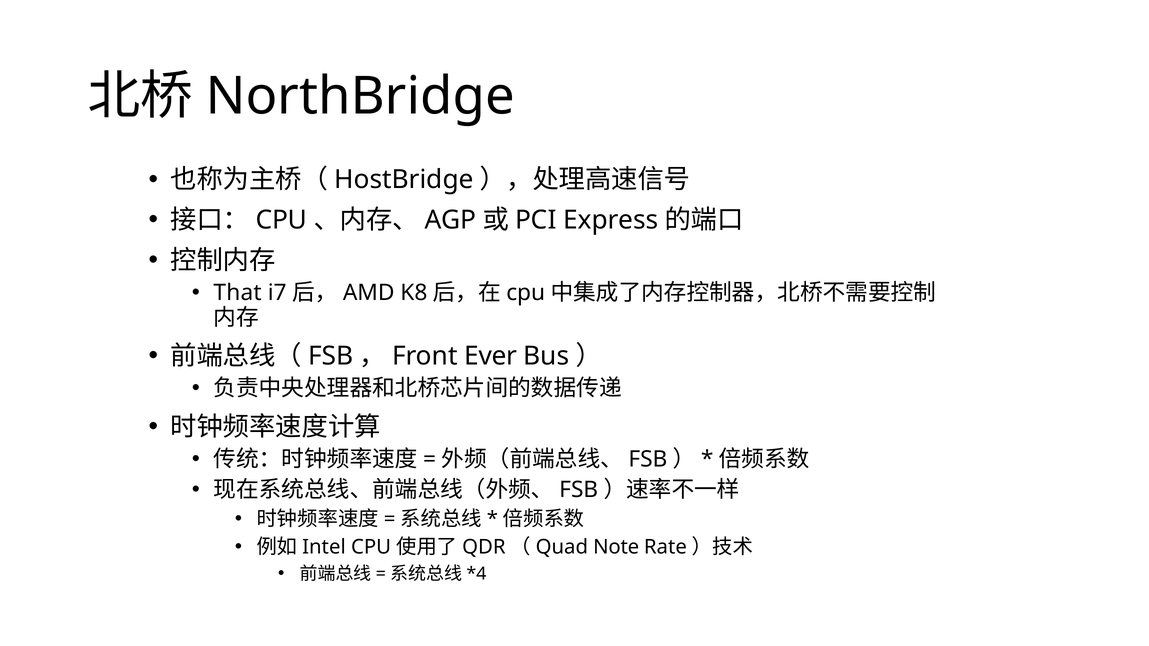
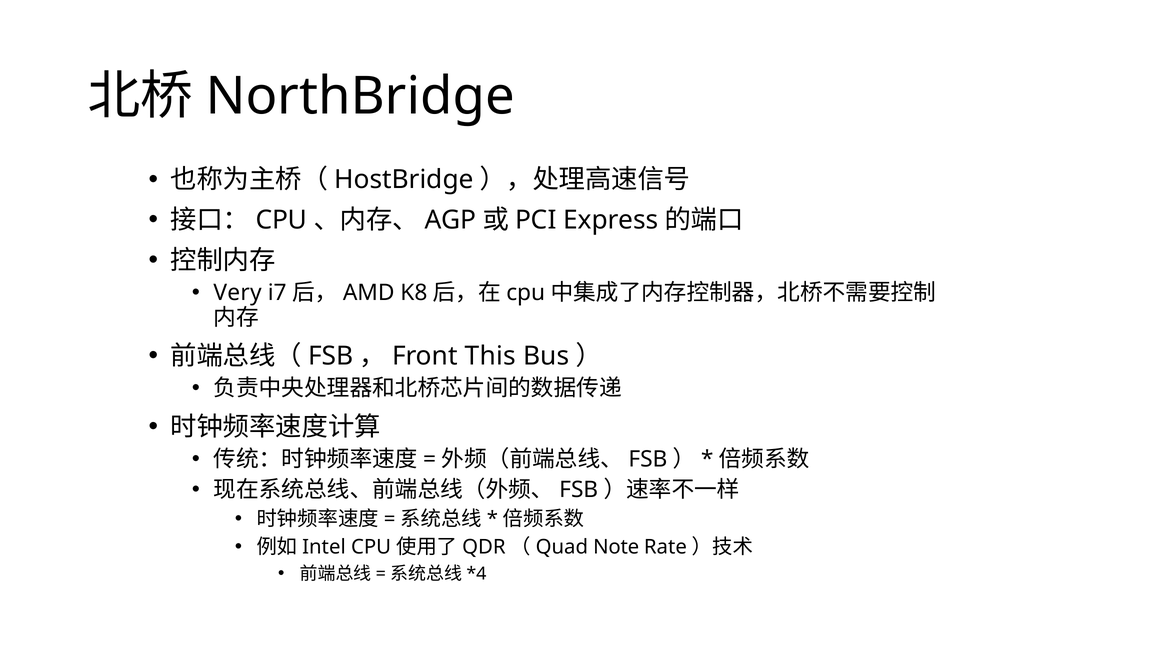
That: That -> Very
Ever: Ever -> This
